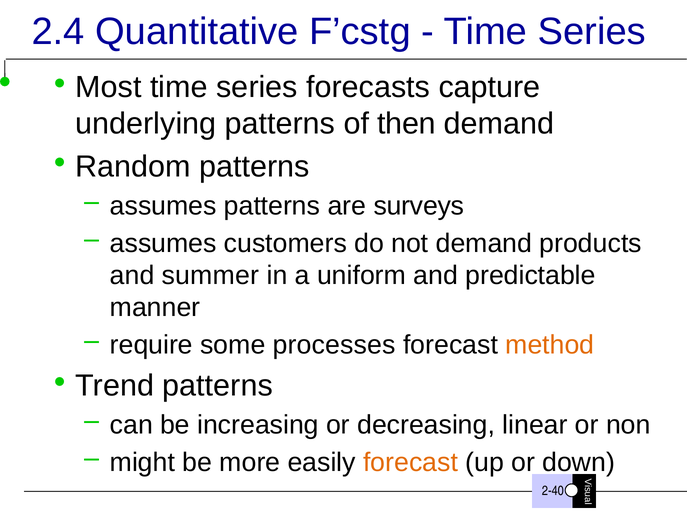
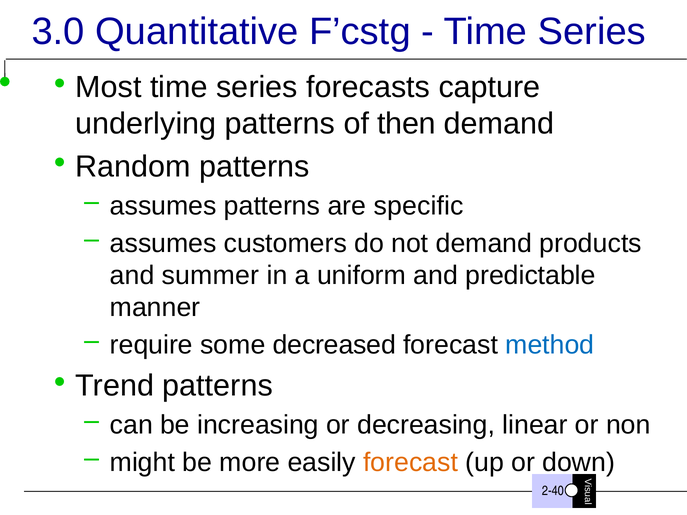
2.4: 2.4 -> 3.0
surveys: surveys -> specific
processes: processes -> decreased
method colour: orange -> blue
